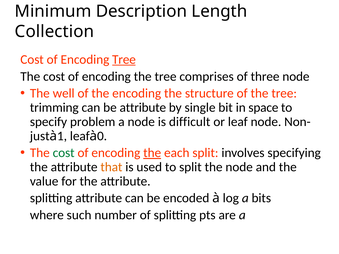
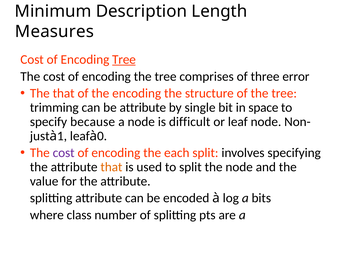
Collection: Collection -> Measures
three node: node -> error
The well: well -> that
problem: problem -> because
cost at (64, 153) colour: green -> purple
the at (152, 153) underline: present -> none
such: such -> class
